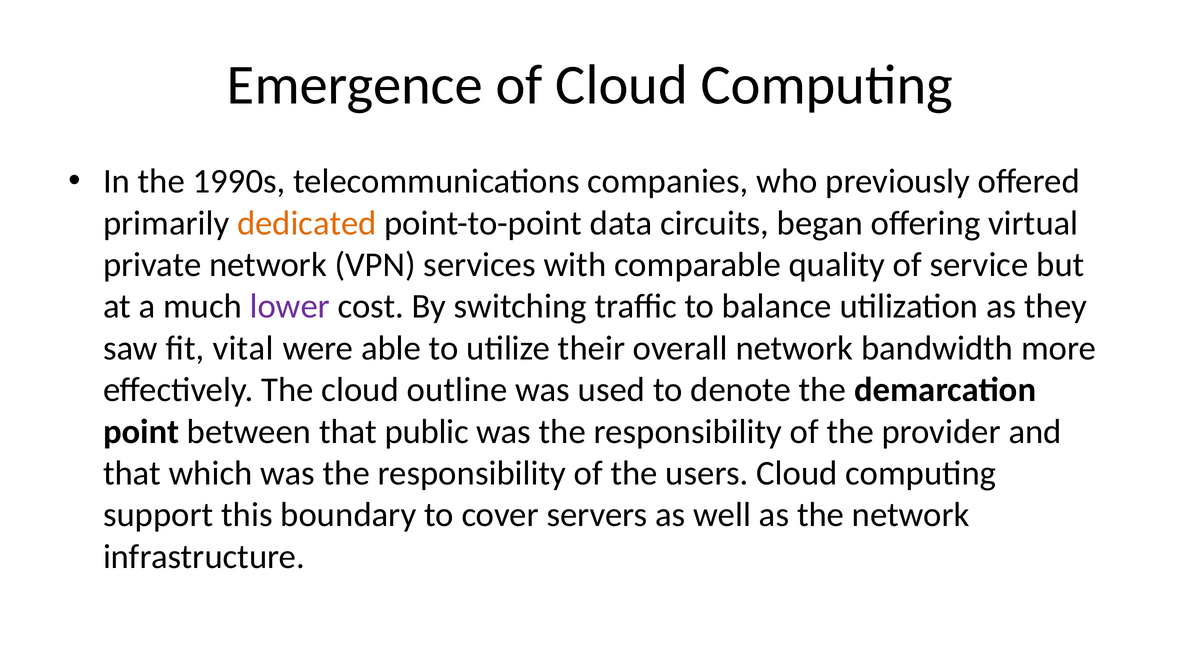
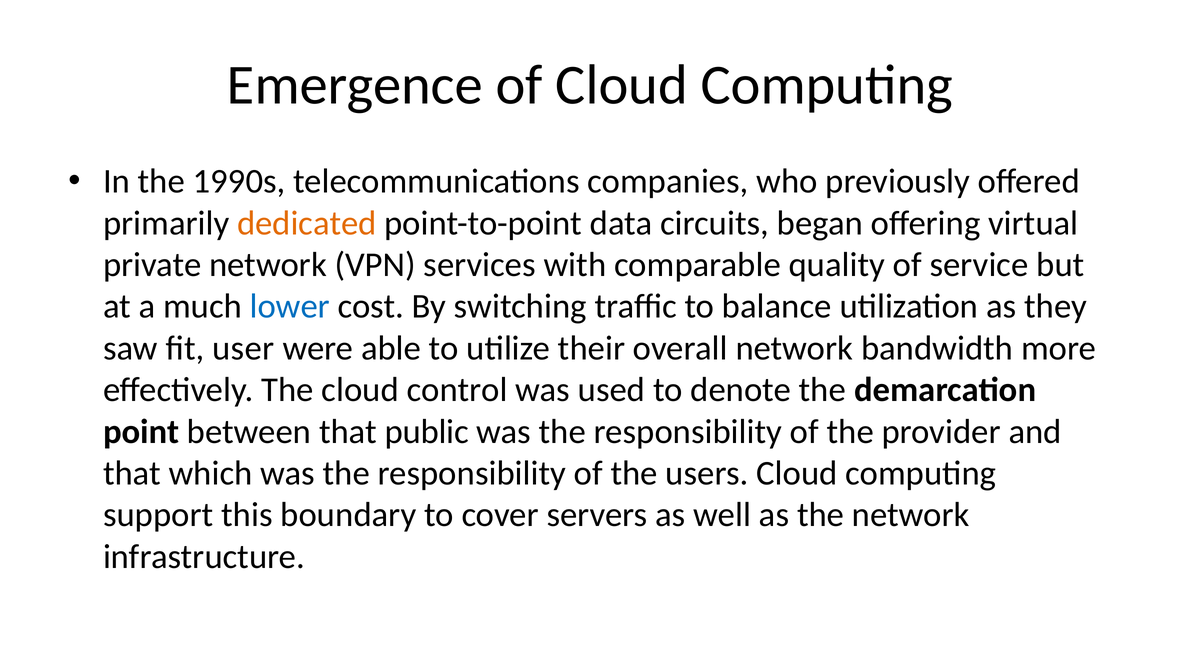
lower colour: purple -> blue
vital: vital -> user
outline: outline -> control
